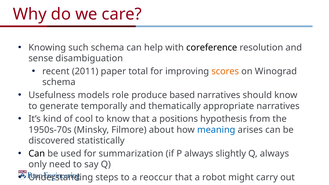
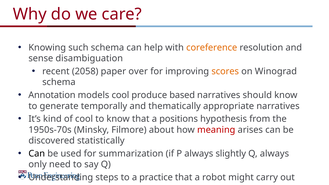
coreference colour: black -> orange
2011: 2011 -> 2058
total: total -> over
Usefulness: Usefulness -> Annotation
models role: role -> cool
meaning colour: blue -> red
reoccur: reoccur -> practice
